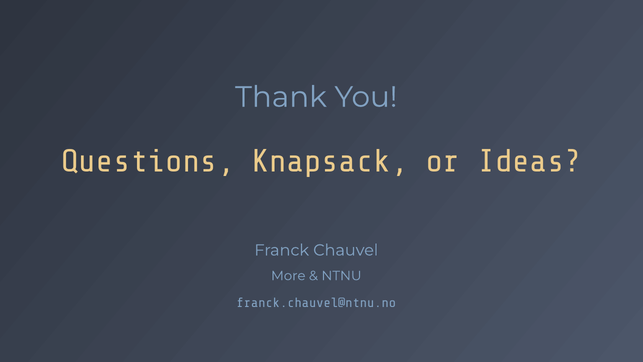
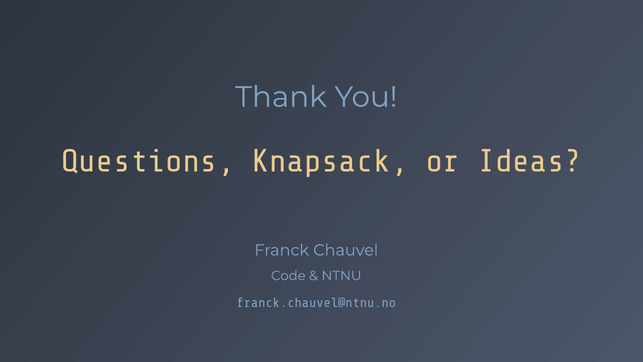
More: More -> Code
